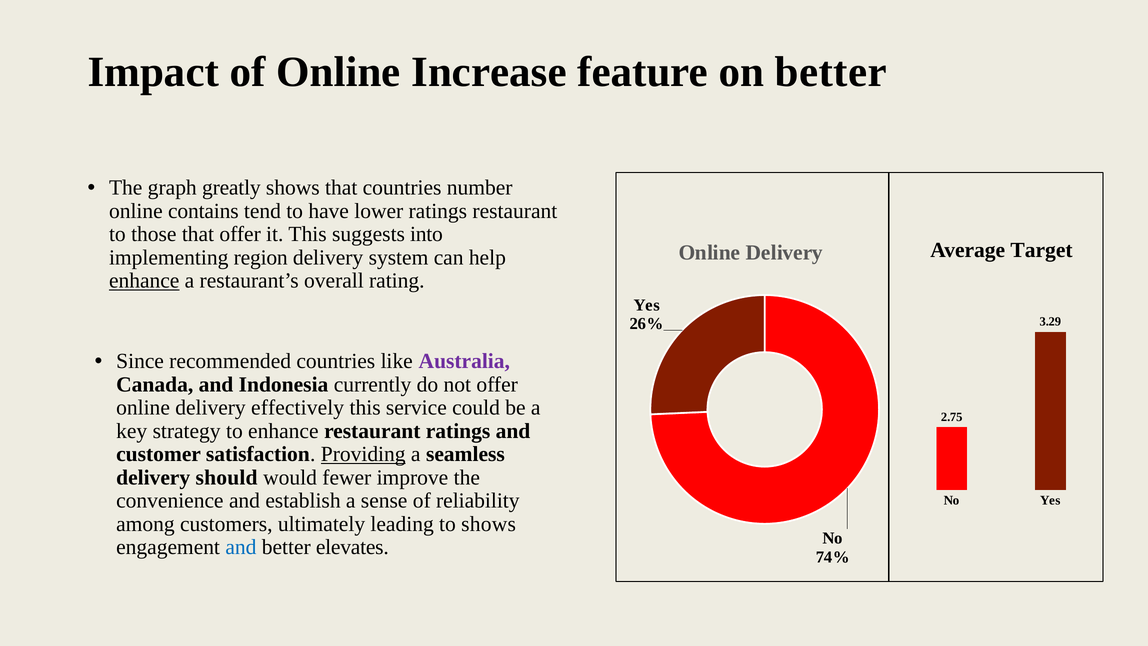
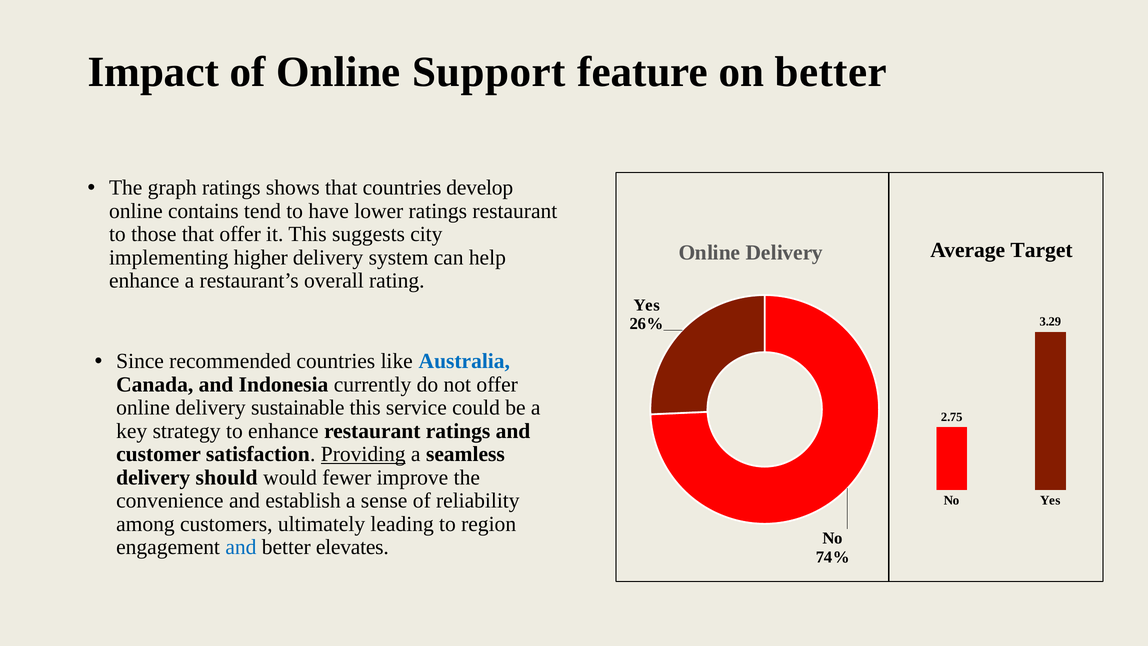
Increase: Increase -> Support
graph greatly: greatly -> ratings
number: number -> develop
into: into -> city
region: region -> higher
enhance at (144, 281) underline: present -> none
Australia colour: purple -> blue
effectively: effectively -> sustainable
to shows: shows -> region
